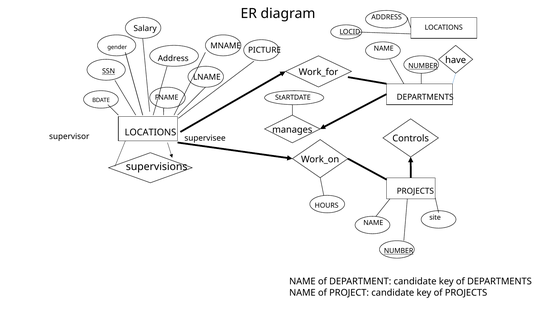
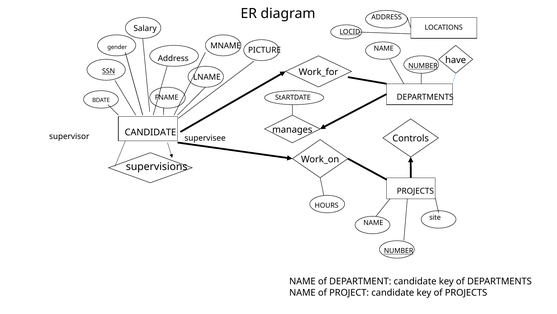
LOCATIONS at (150, 132): LOCATIONS -> CANDIDATE
